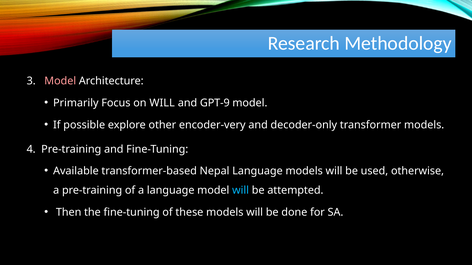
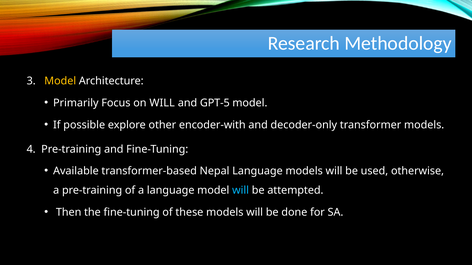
Model at (60, 81) colour: pink -> yellow
GPT-9: GPT-9 -> GPT-5
encoder-very: encoder-very -> encoder-with
